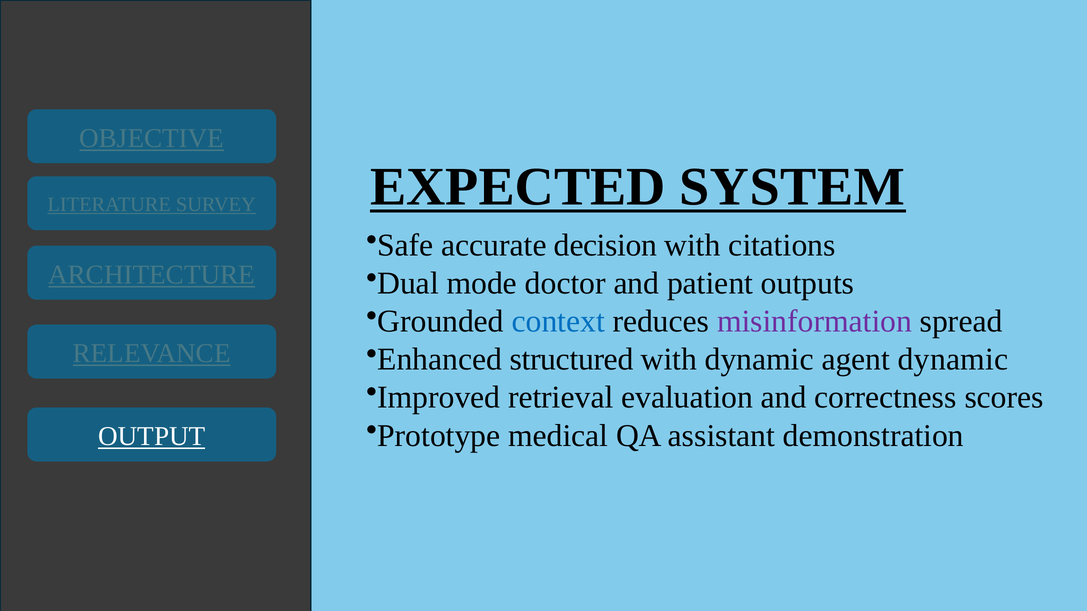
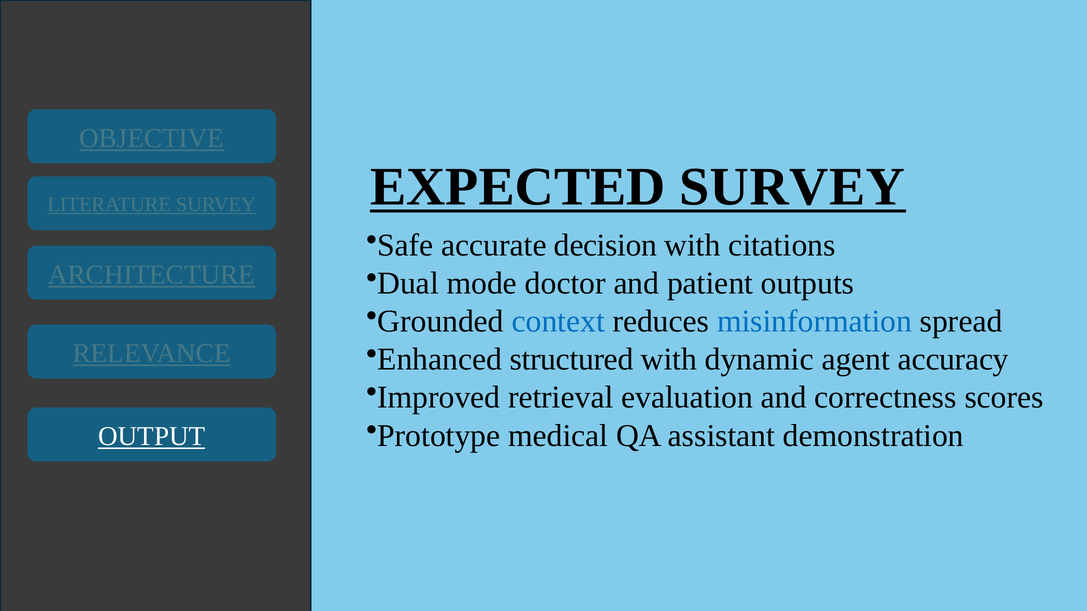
EXPECTED SYSTEM: SYSTEM -> SURVEY
misinformation colour: purple -> blue
agent dynamic: dynamic -> accuracy
